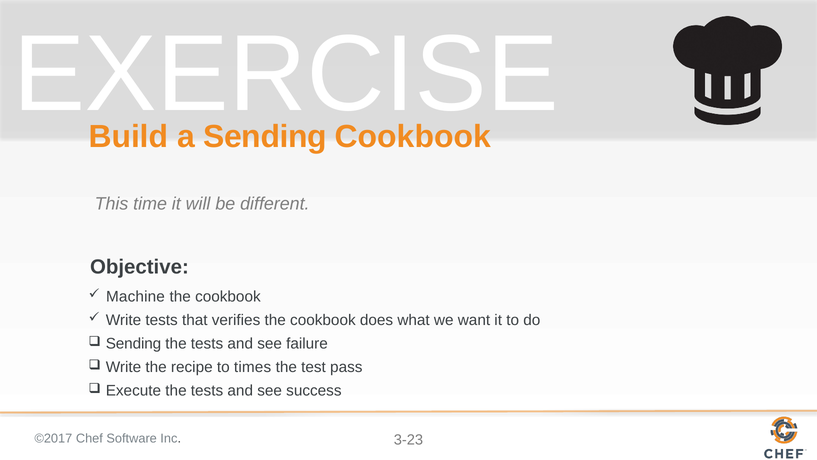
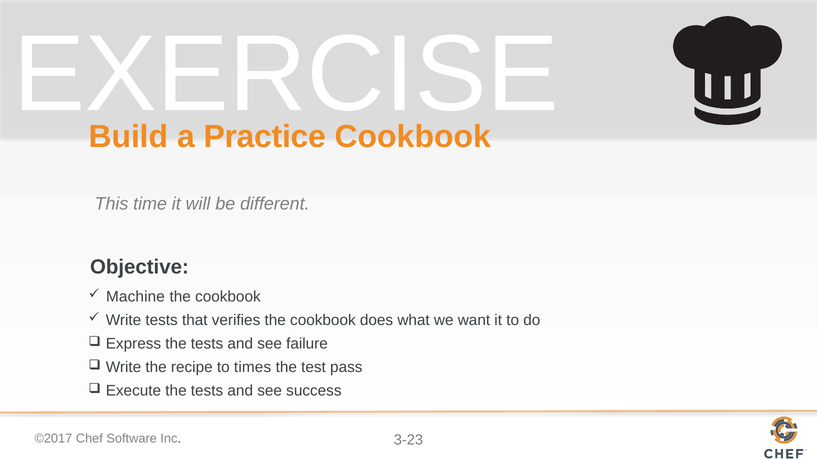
a Sending: Sending -> Practice
Sending at (133, 344): Sending -> Express
